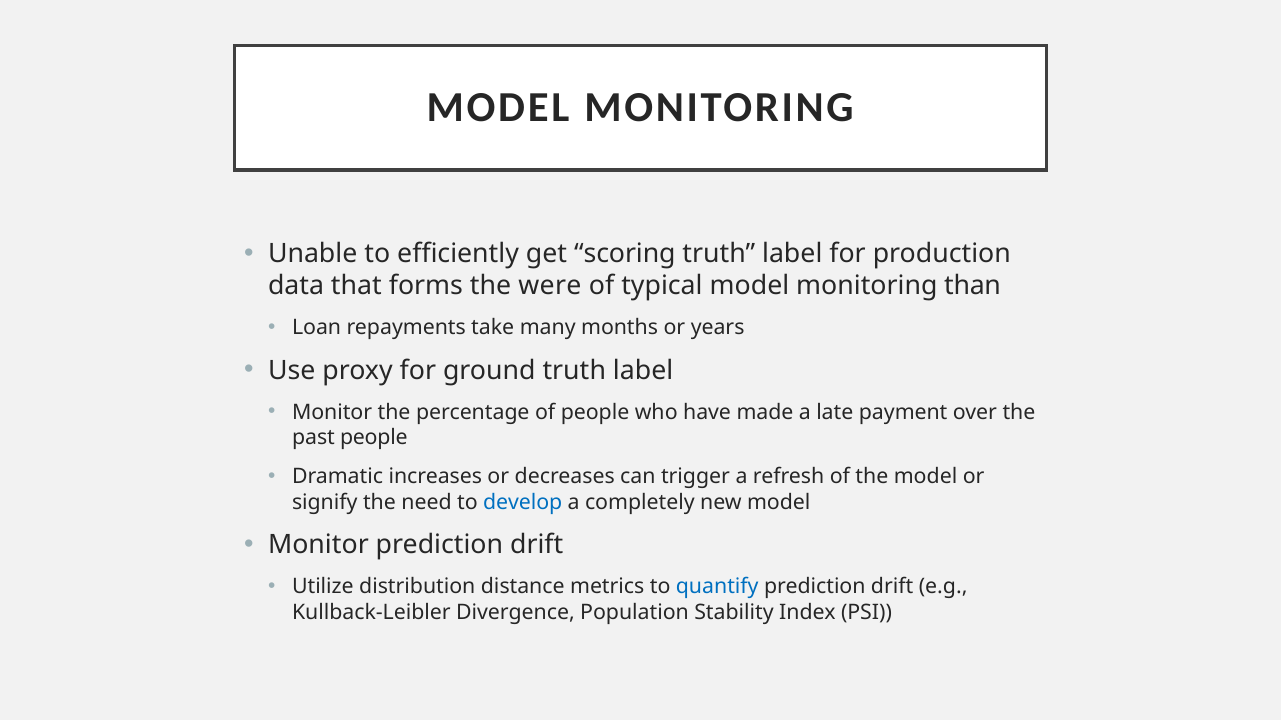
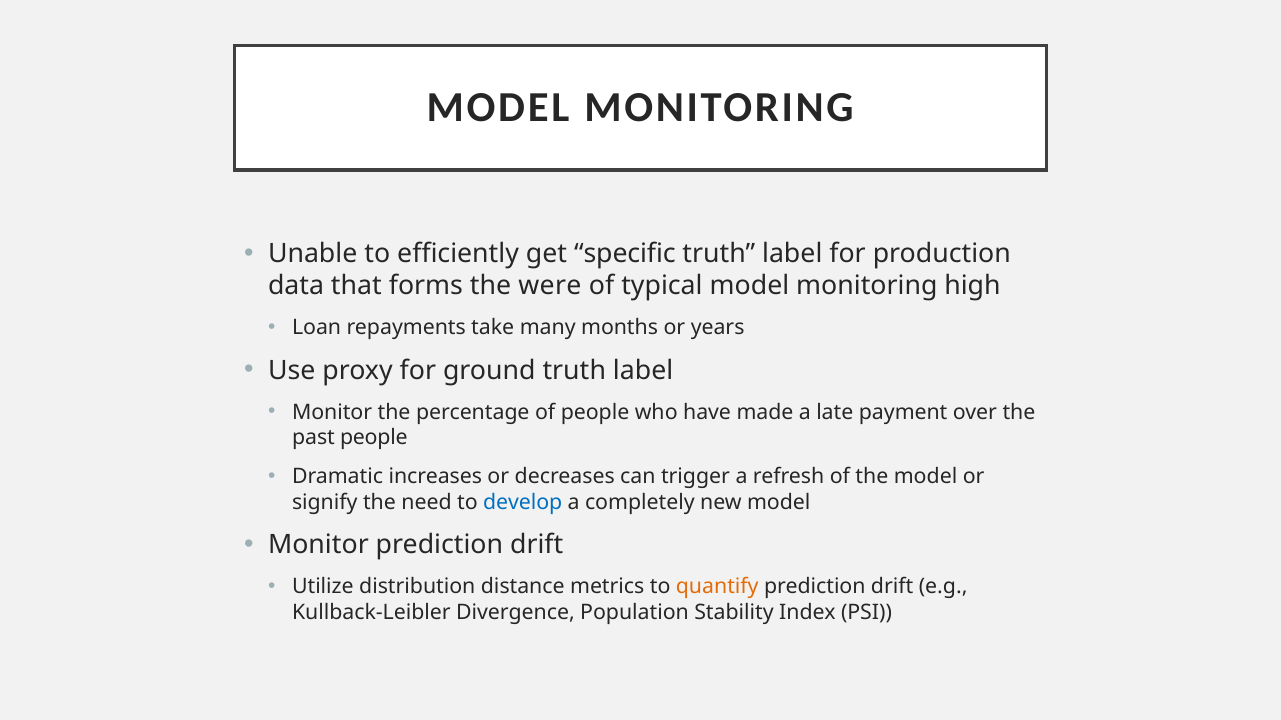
scoring: scoring -> specific
than: than -> high
quantify colour: blue -> orange
